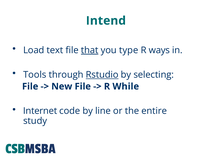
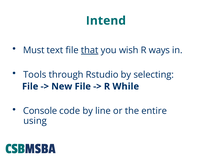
Load: Load -> Must
type: type -> wish
Rstudio underline: present -> none
Internet: Internet -> Console
study: study -> using
